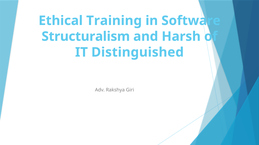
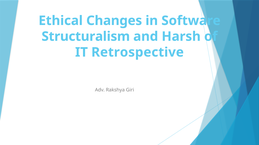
Training: Training -> Changes
Distinguished: Distinguished -> Retrospective
